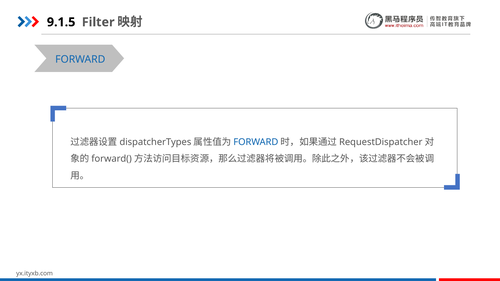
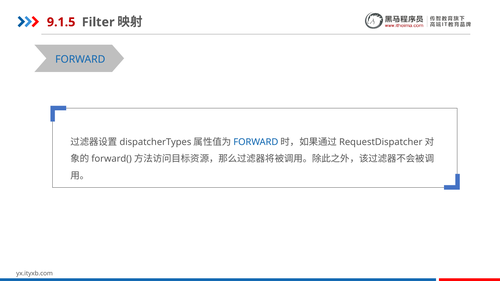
9.1.5 colour: black -> red
